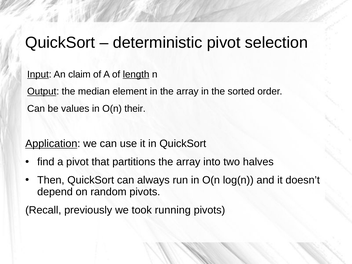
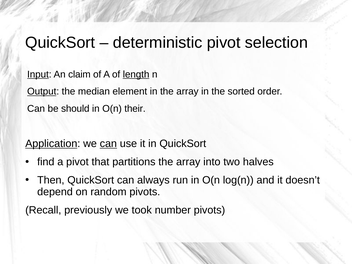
values: values -> should
can at (108, 144) underline: none -> present
running: running -> number
